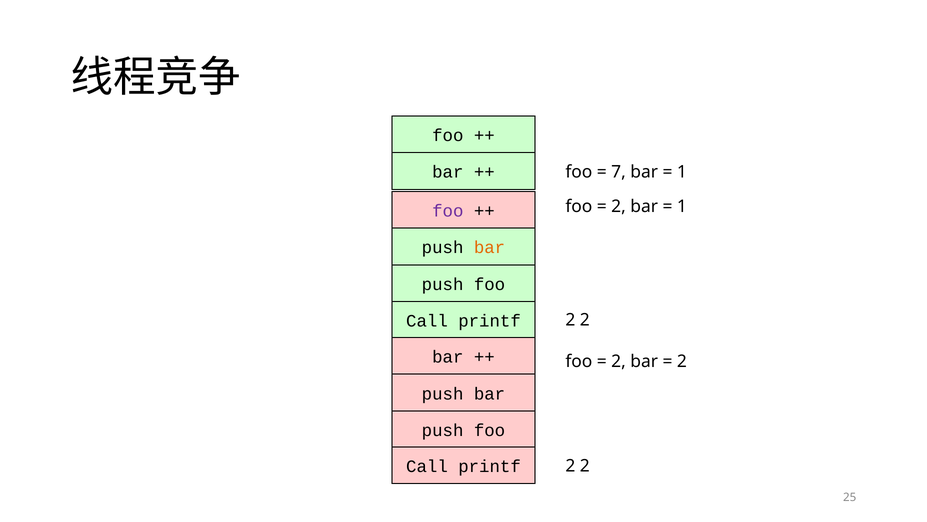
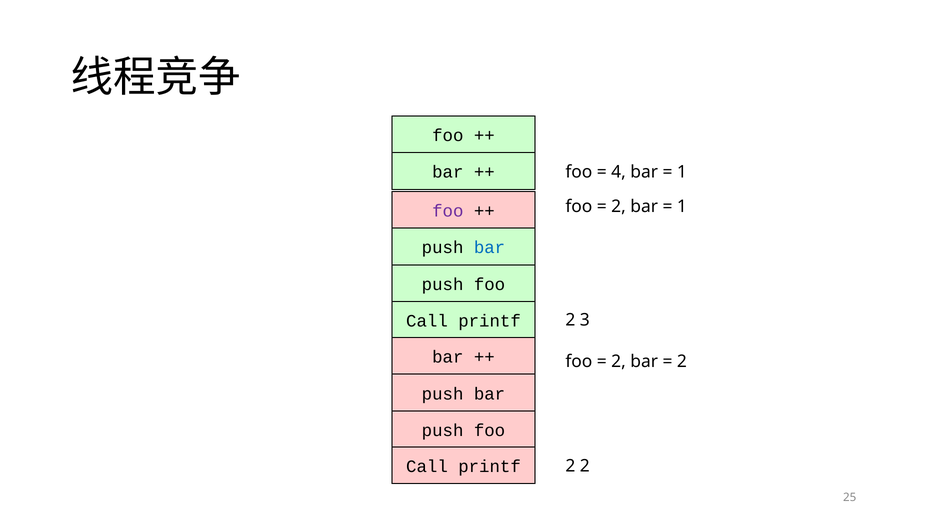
7: 7 -> 4
bar at (490, 247) colour: orange -> blue
2 at (585, 319): 2 -> 3
